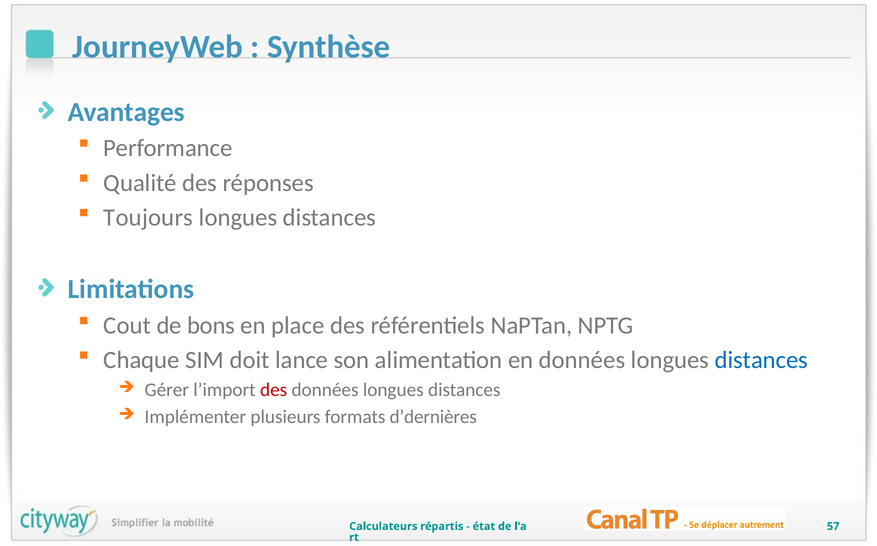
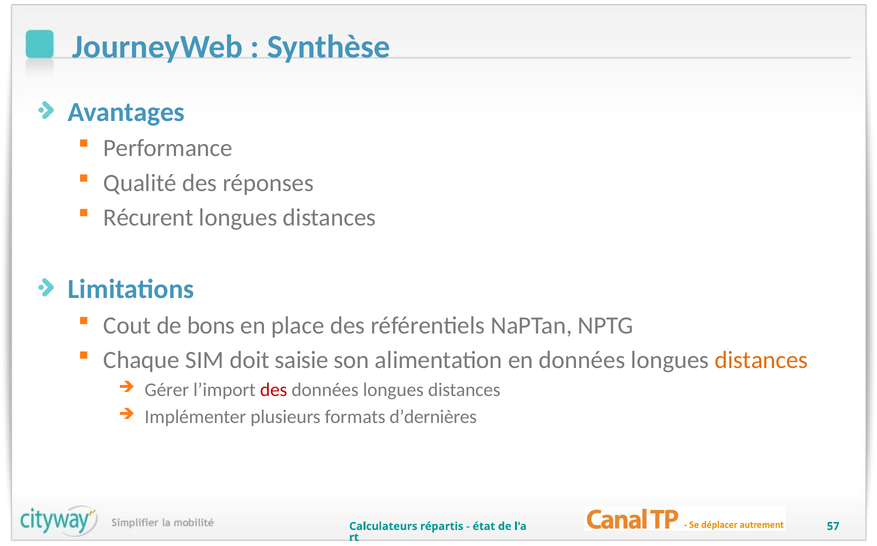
Toujours: Toujours -> Récurent
lance: lance -> saisie
distances at (761, 360) colour: blue -> orange
